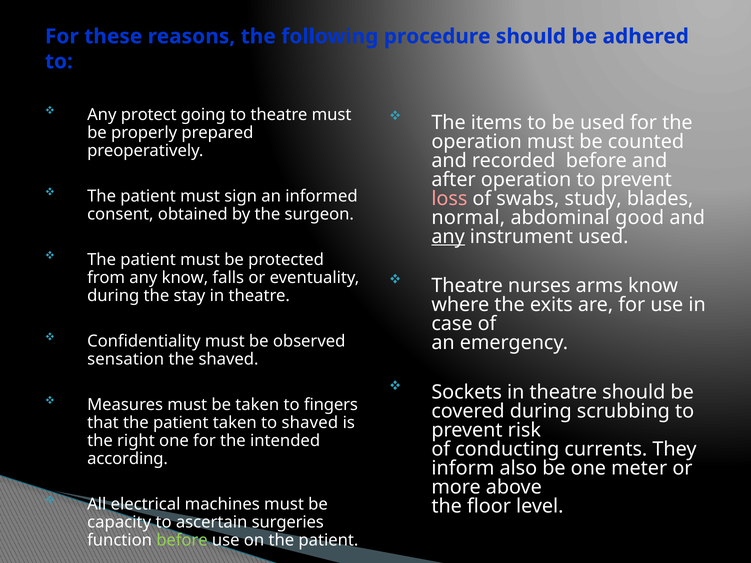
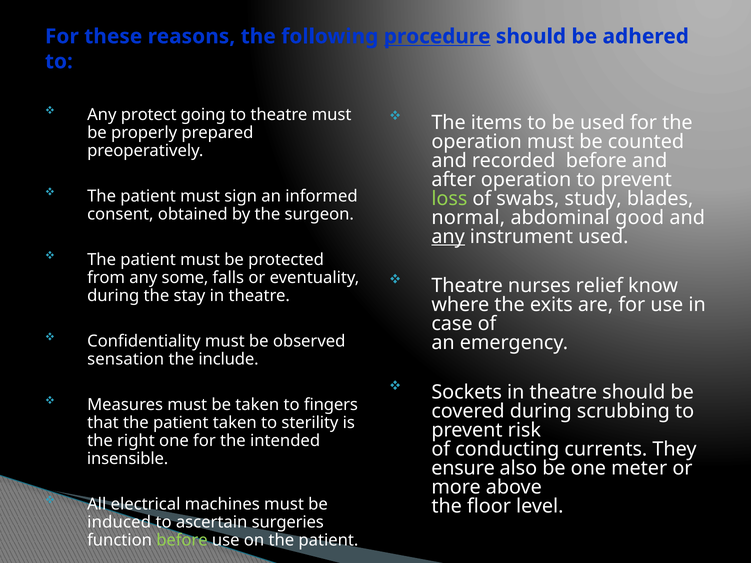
procedure underline: none -> present
loss colour: pink -> light green
any know: know -> some
arms: arms -> relief
the shaved: shaved -> include
to shaved: shaved -> sterility
according: according -> insensible
inform: inform -> ensure
capacity: capacity -> induced
